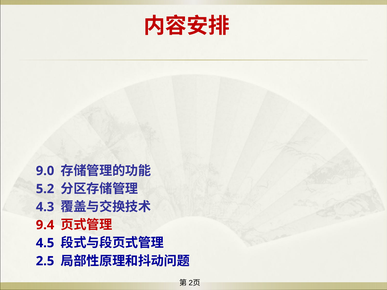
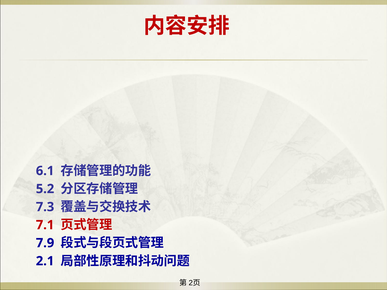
9.0: 9.0 -> 6.1
4.3: 4.3 -> 7.3
9.4: 9.4 -> 7.1
4.5: 4.5 -> 7.9
2.5: 2.5 -> 2.1
